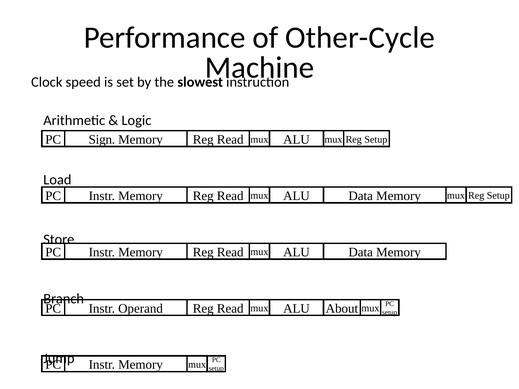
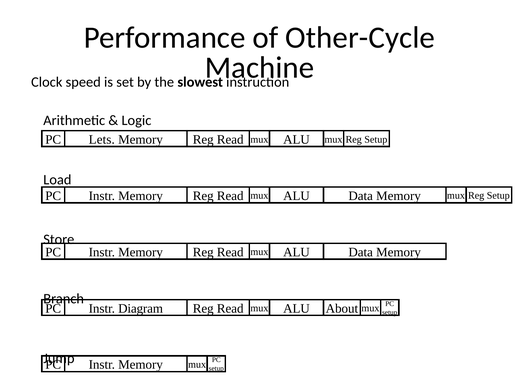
Sign: Sign -> Lets
Operand: Operand -> Diagram
